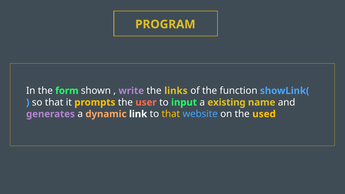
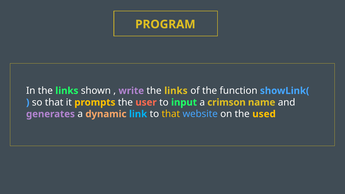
In the form: form -> links
existing: existing -> crimson
link colour: white -> light blue
